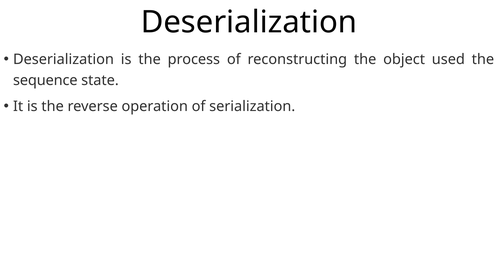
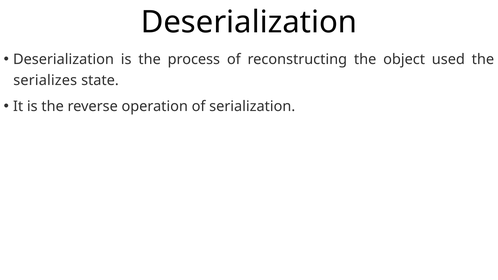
sequence: sequence -> serializes
